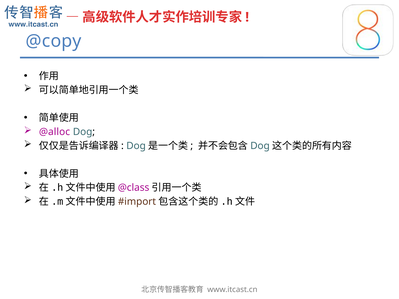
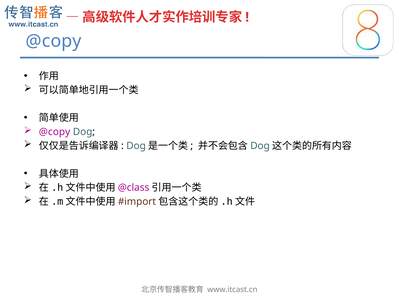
@alloc at (55, 132): @alloc -> @copy
